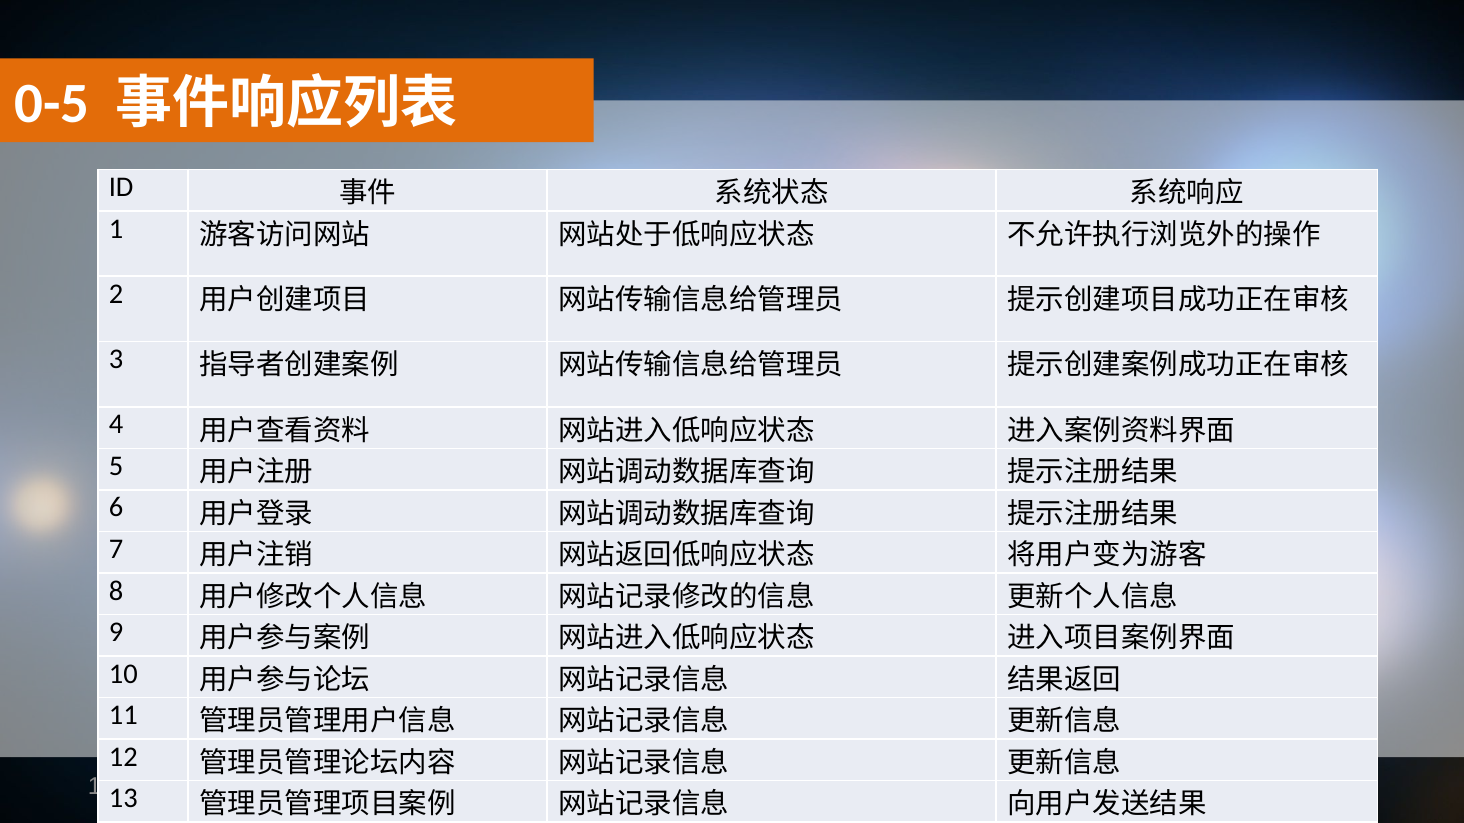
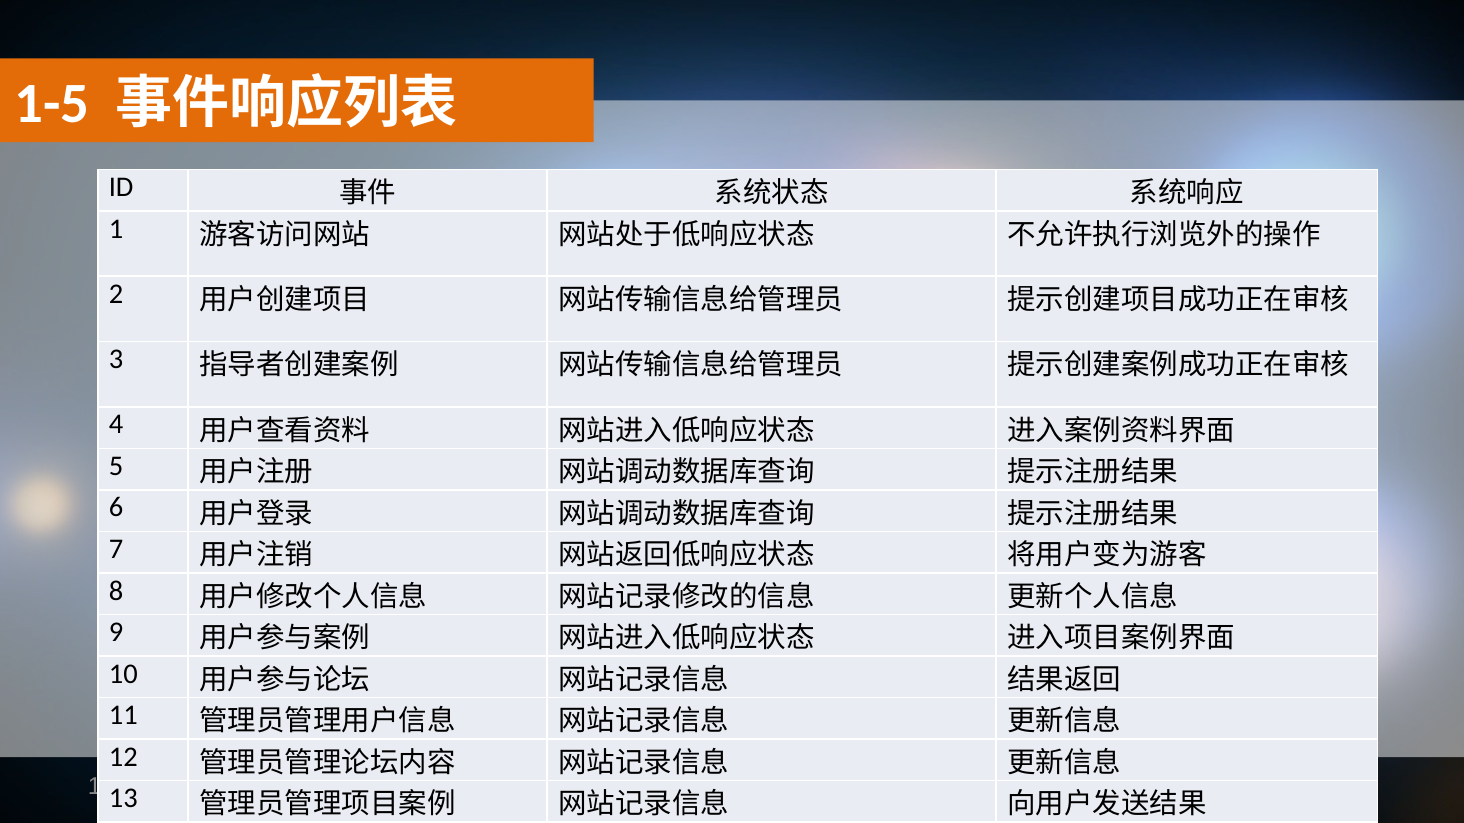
0-5: 0-5 -> 1-5
